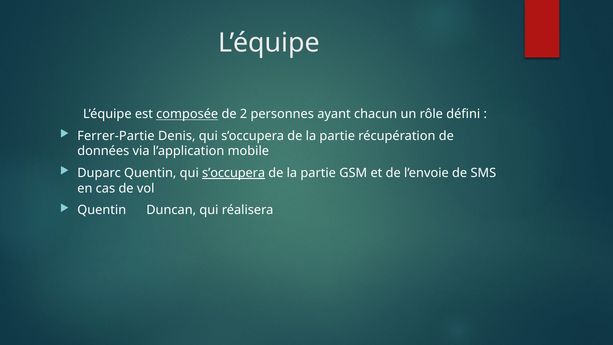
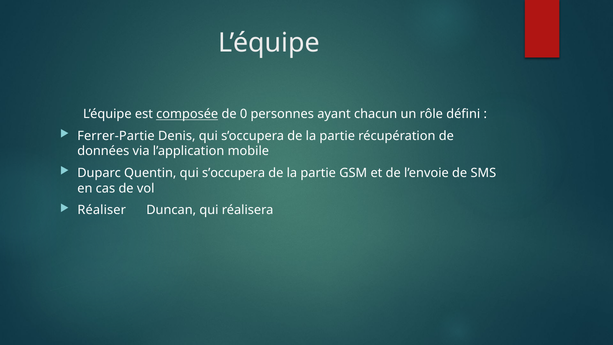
2: 2 -> 0
s’occupera at (234, 173) underline: present -> none
Quentin at (102, 210): Quentin -> Réaliser
